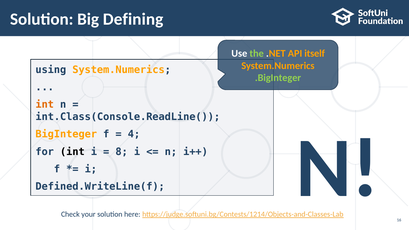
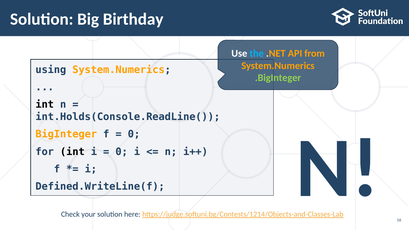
Defining: Defining -> Birthday
the colour: light green -> light blue
itself: itself -> from
int at (45, 105) colour: orange -> black
int.Class(Console.ReadLine(: int.Class(Console.ReadLine( -> int.Holds(Console.ReadLine(
4 at (134, 134): 4 -> 0
8 at (122, 152): 8 -> 0
